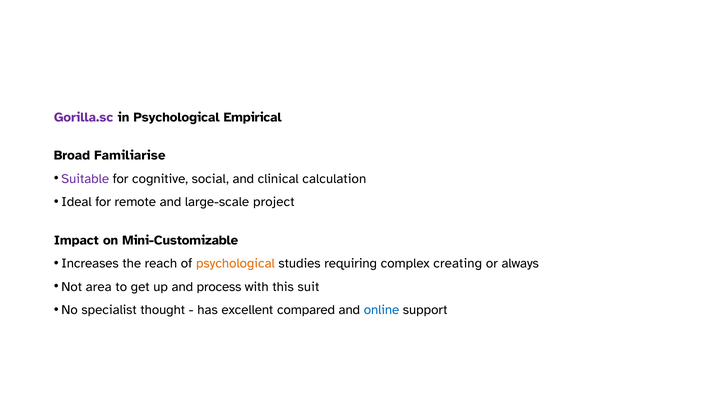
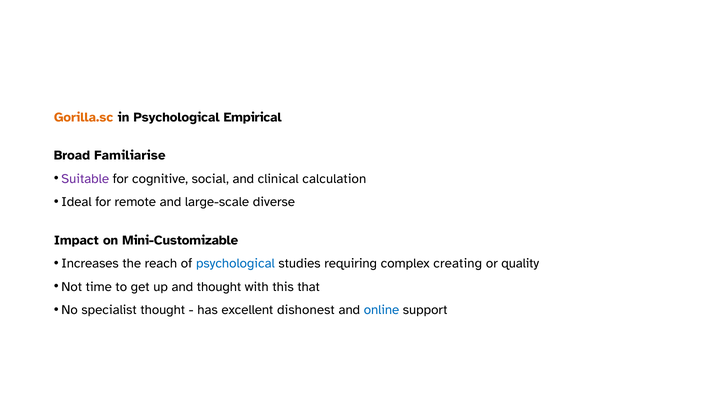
Gorilla.sc colour: purple -> orange
project: project -> diverse
psychological at (235, 263) colour: orange -> blue
always: always -> quality
area: area -> time
and process: process -> thought
suit: suit -> that
compared: compared -> dishonest
